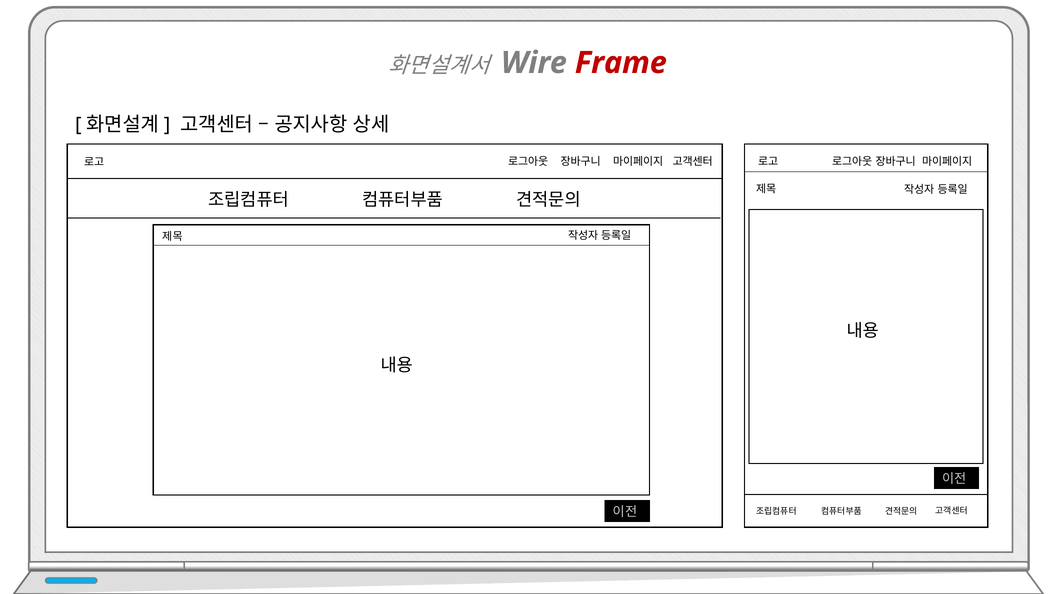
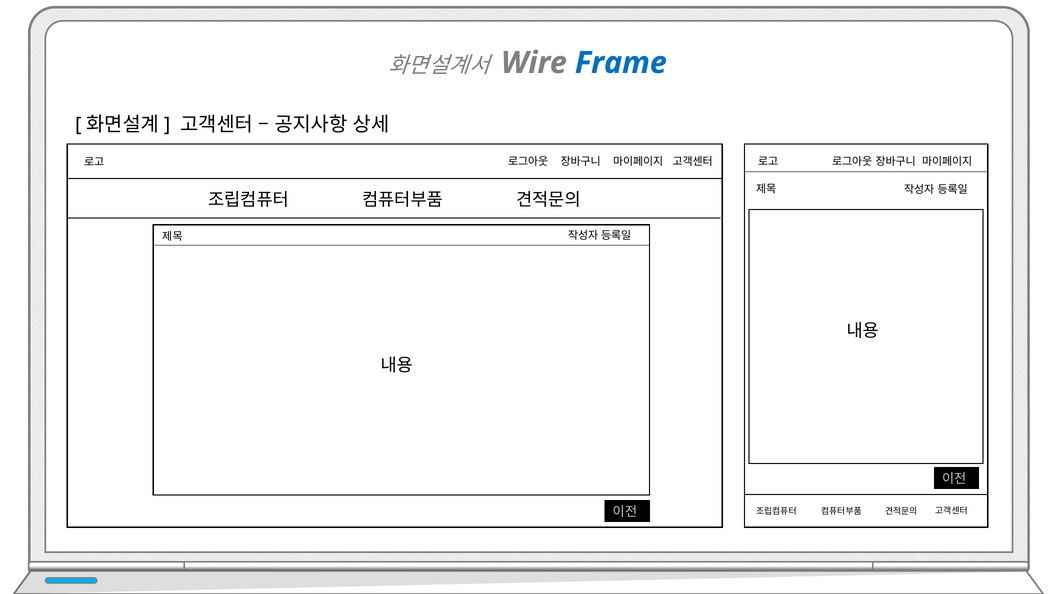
Frame colour: red -> blue
